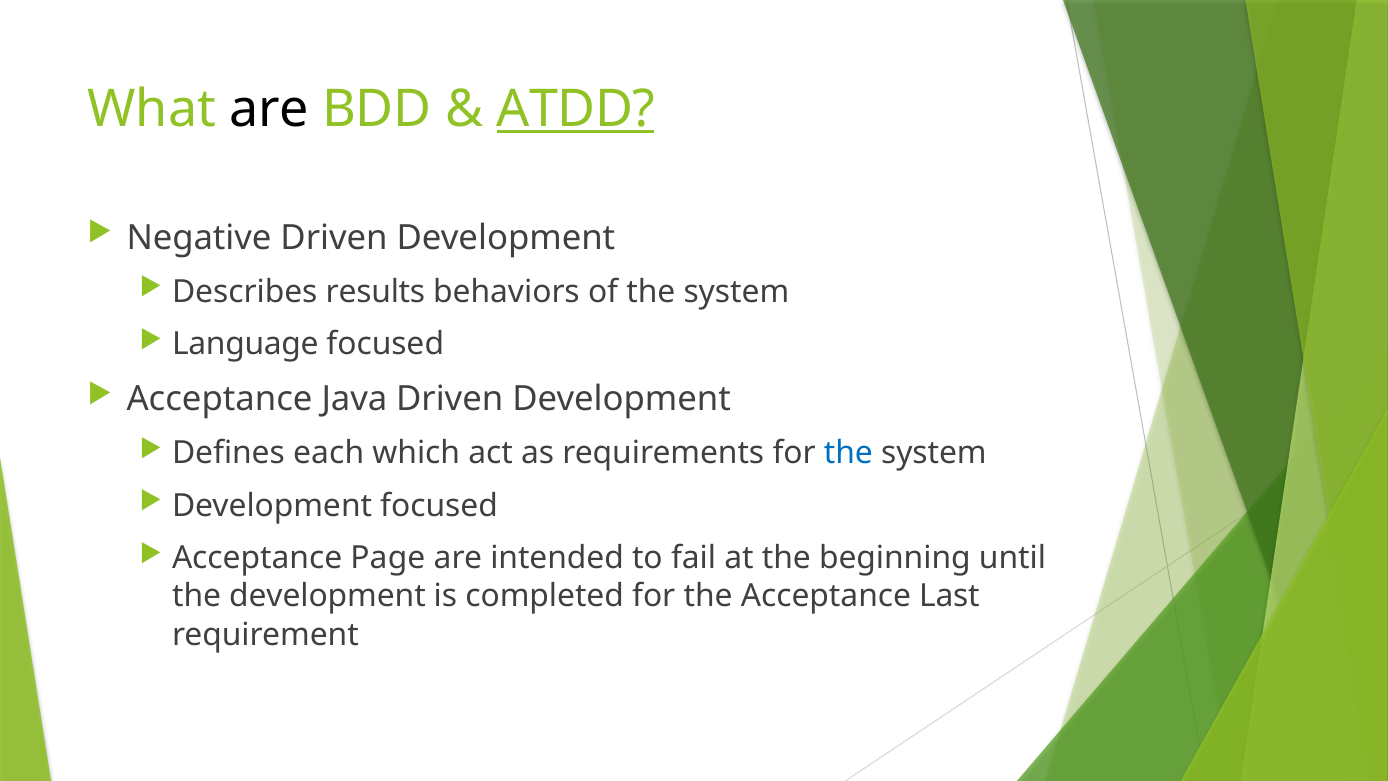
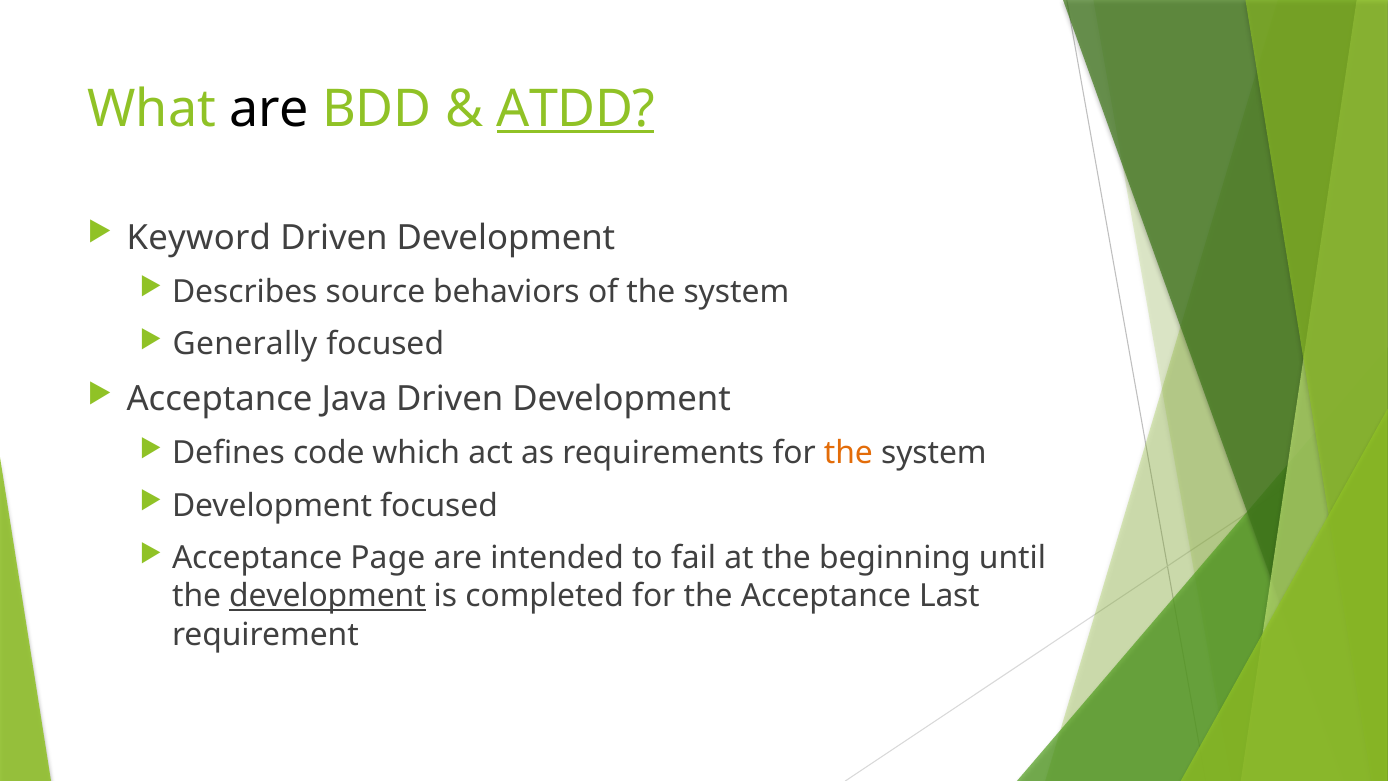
Negative: Negative -> Keyword
results: results -> source
Language: Language -> Generally
each: each -> code
the at (848, 453) colour: blue -> orange
development at (327, 596) underline: none -> present
